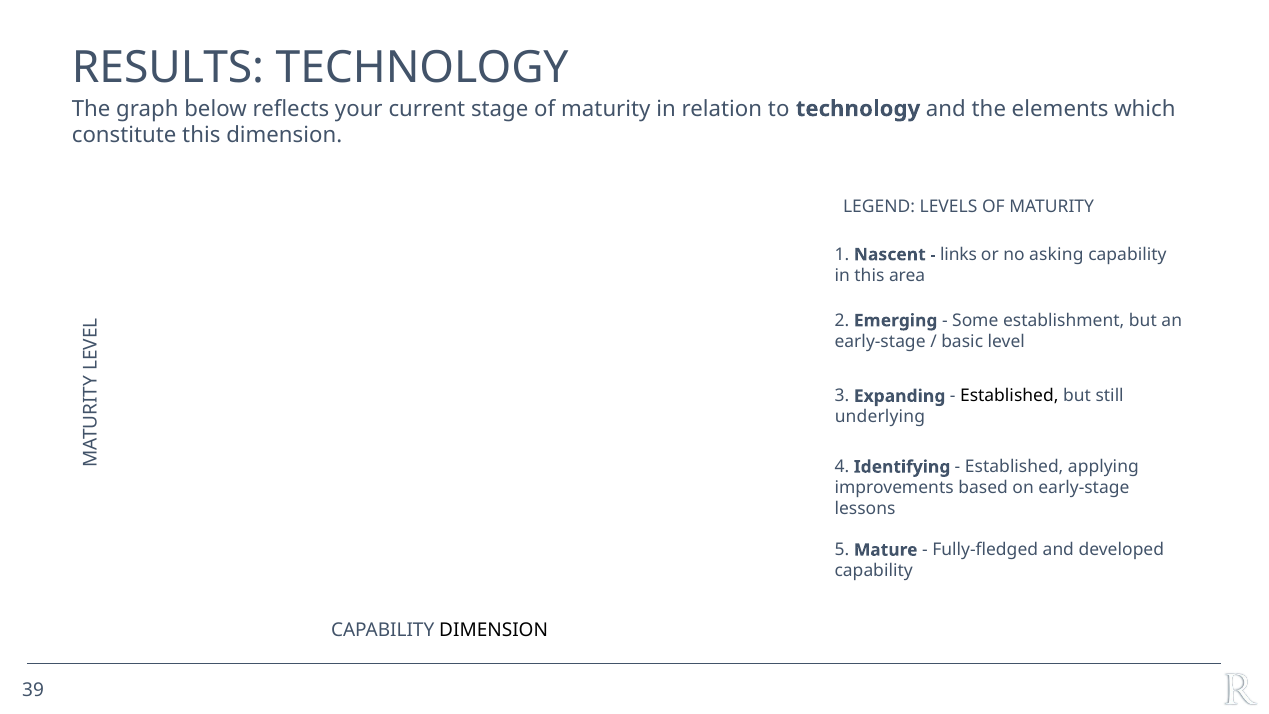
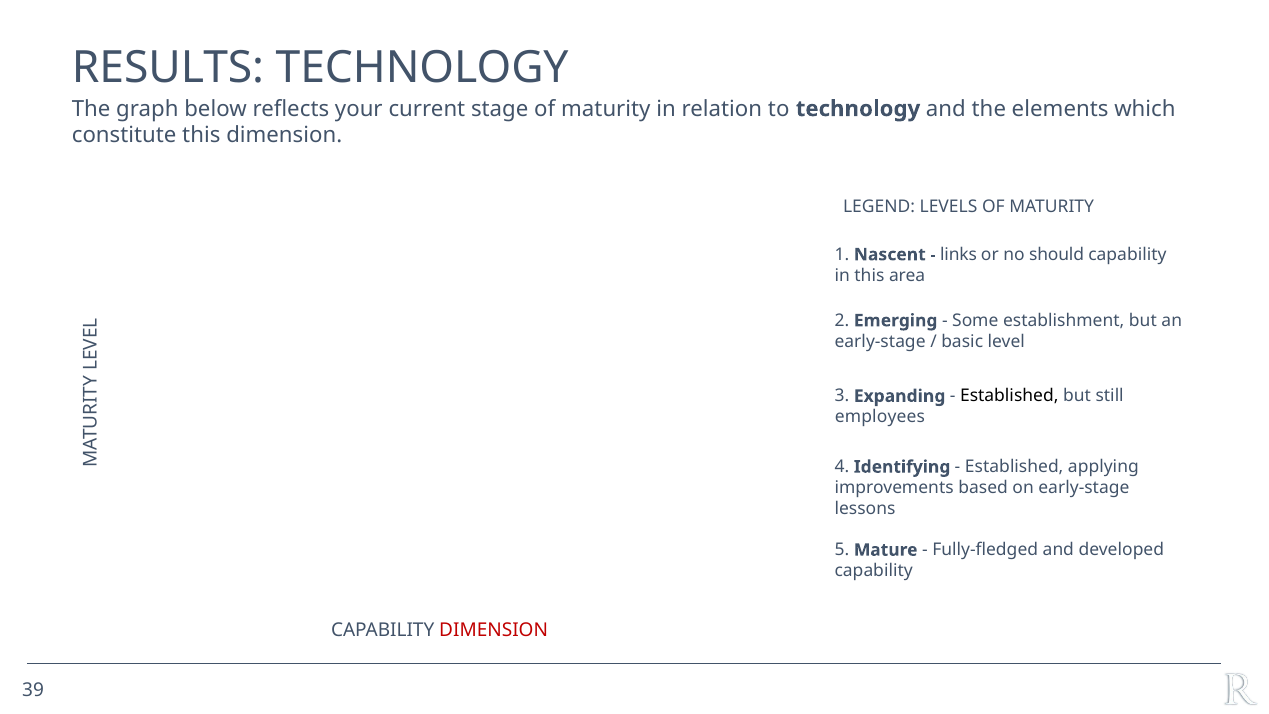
asking: asking -> should
underlying: underlying -> employees
DIMENSION at (494, 630) colour: black -> red
